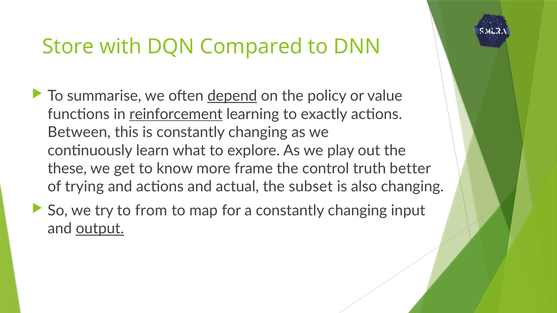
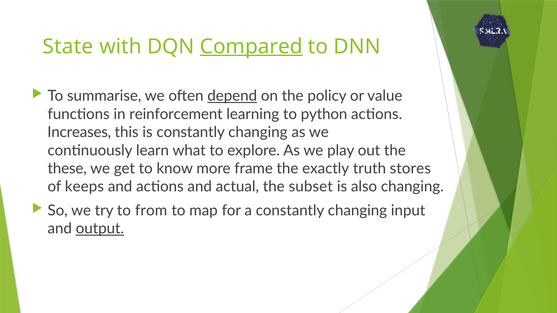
Store: Store -> State
Compared underline: none -> present
reinforcement underline: present -> none
exactly: exactly -> python
Between: Between -> Increases
control: control -> exactly
better: better -> stores
trying: trying -> keeps
